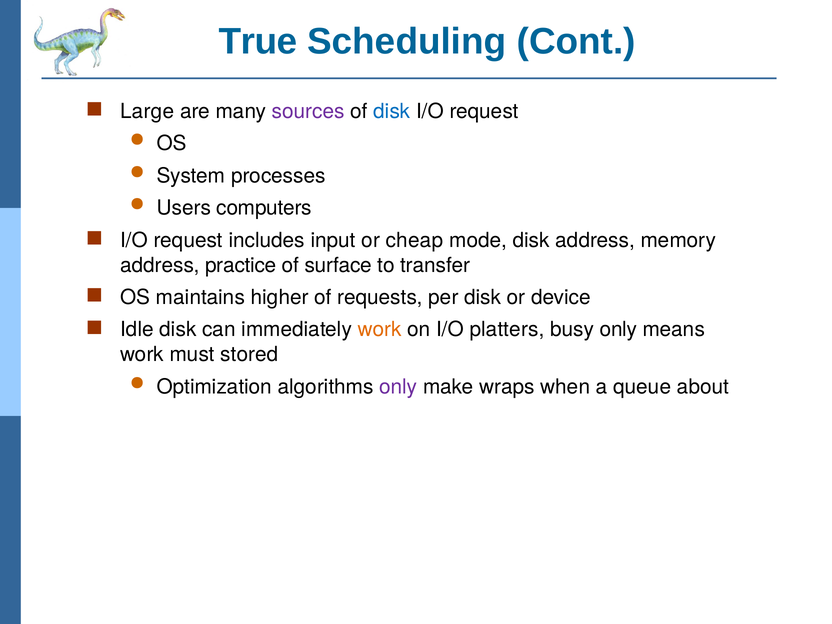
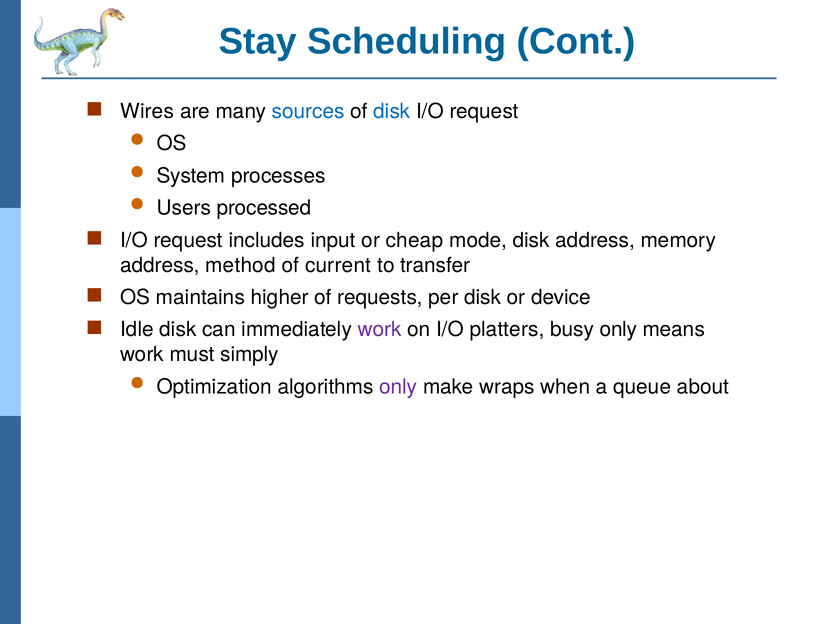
True: True -> Stay
Large: Large -> Wires
sources colour: purple -> blue
computers: computers -> processed
practice: practice -> method
surface: surface -> current
work at (380, 330) colour: orange -> purple
stored: stored -> simply
